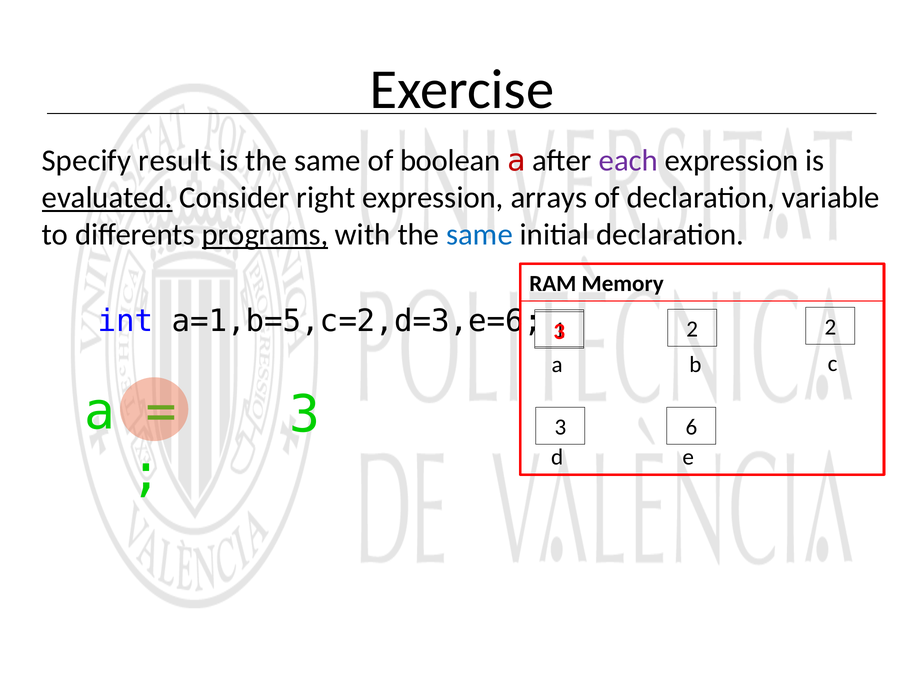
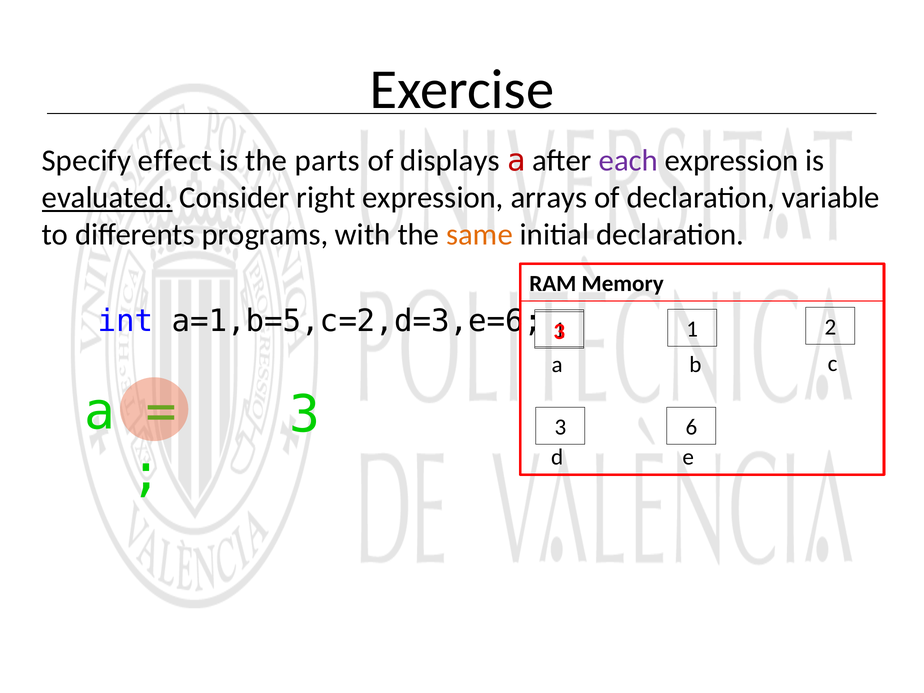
result: result -> effect
is the same: same -> parts
boolean: boolean -> displays
programs underline: present -> none
same at (480, 235) colour: blue -> orange
2 at (692, 329): 2 -> 1
